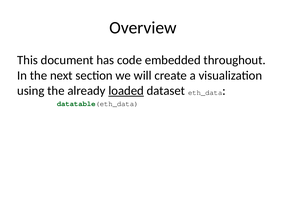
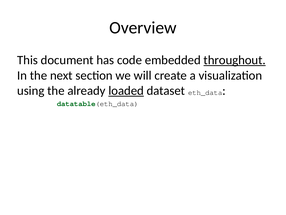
throughout underline: none -> present
